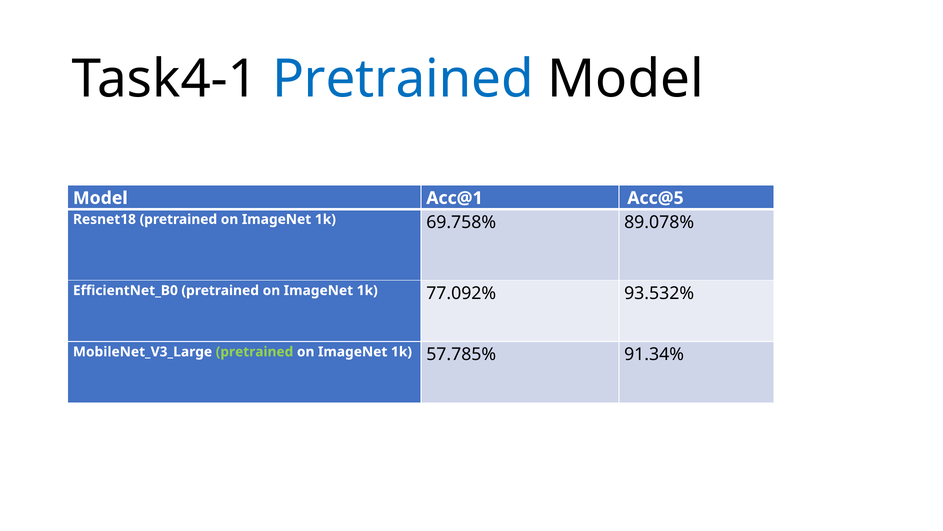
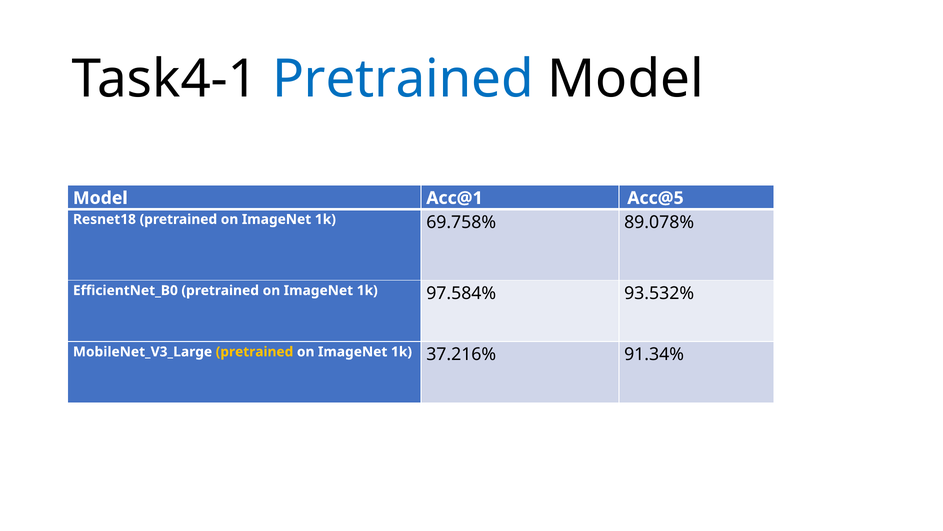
77.092%: 77.092% -> 97.584%
pretrained at (254, 351) colour: light green -> yellow
57.785%: 57.785% -> 37.216%
